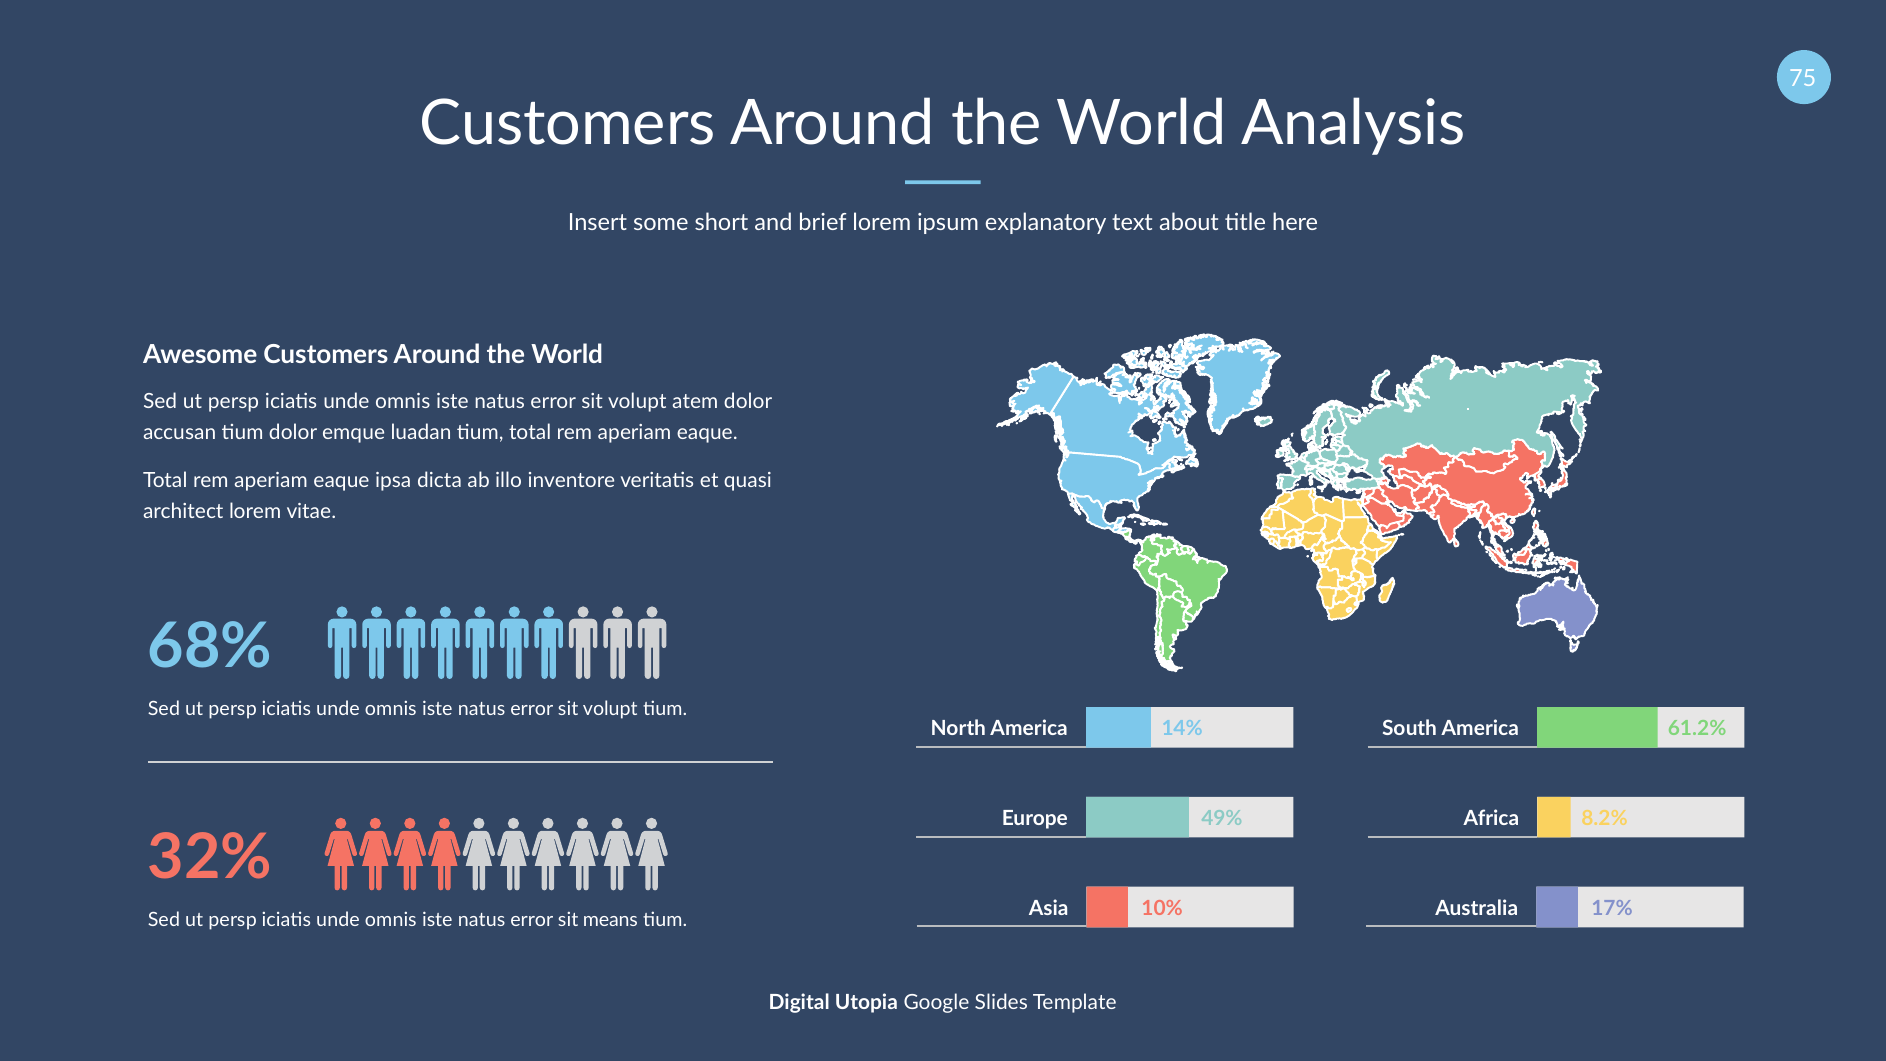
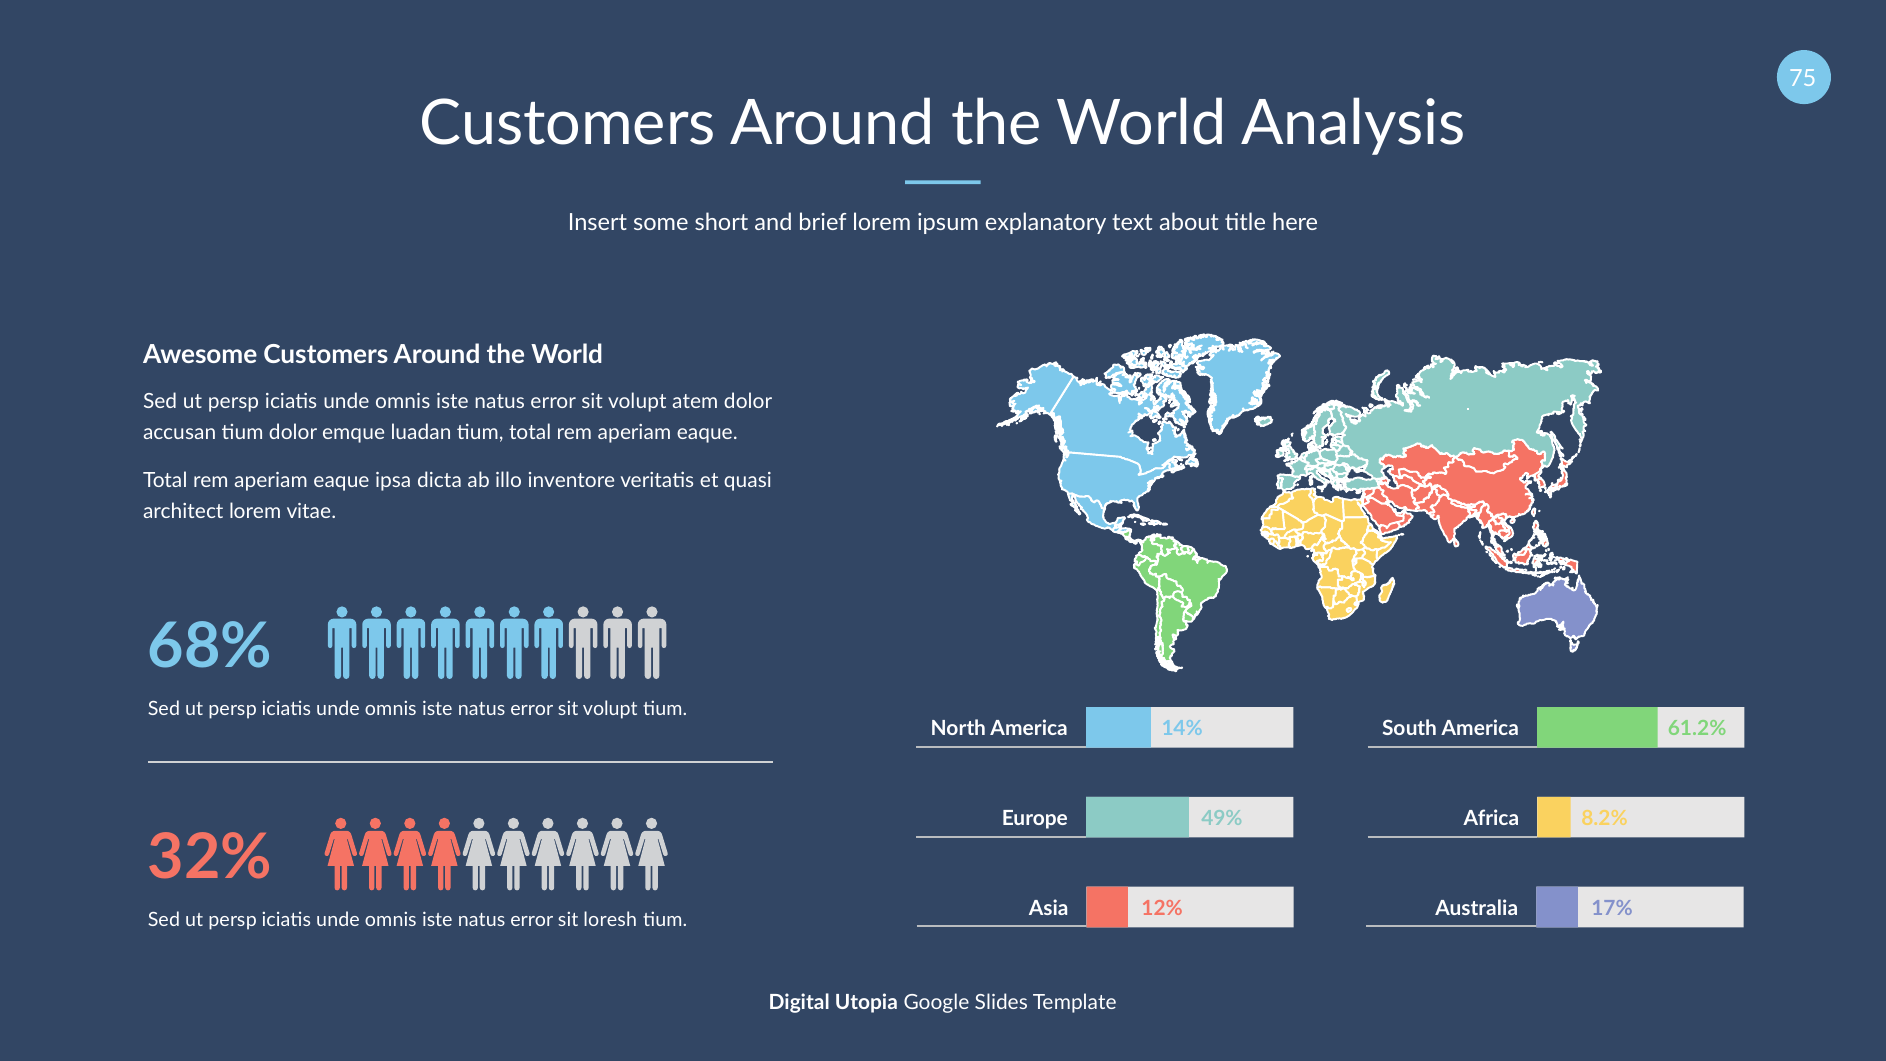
10%: 10% -> 12%
means: means -> loresh
